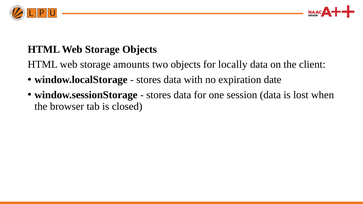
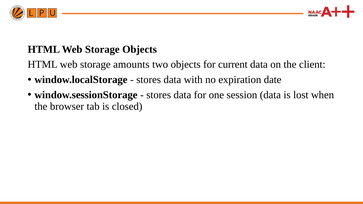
locally: locally -> current
